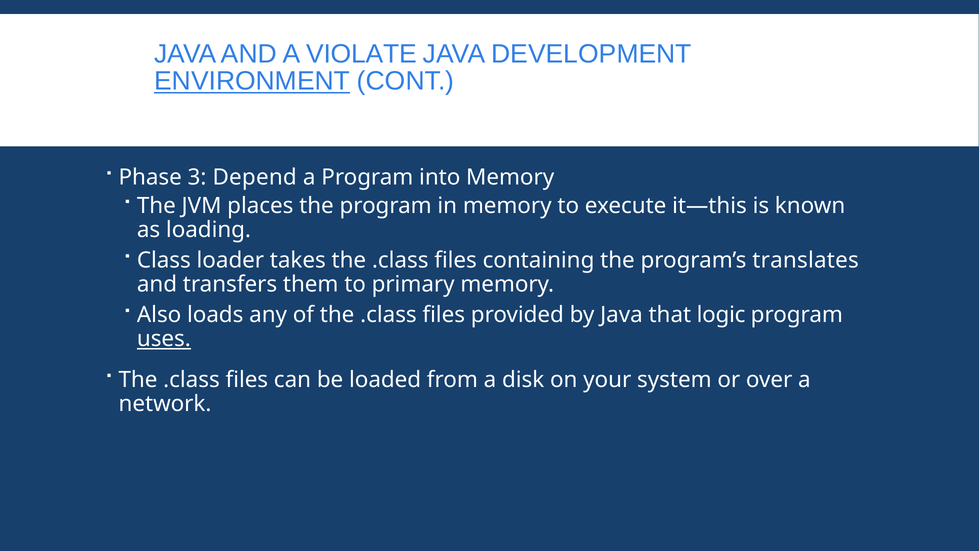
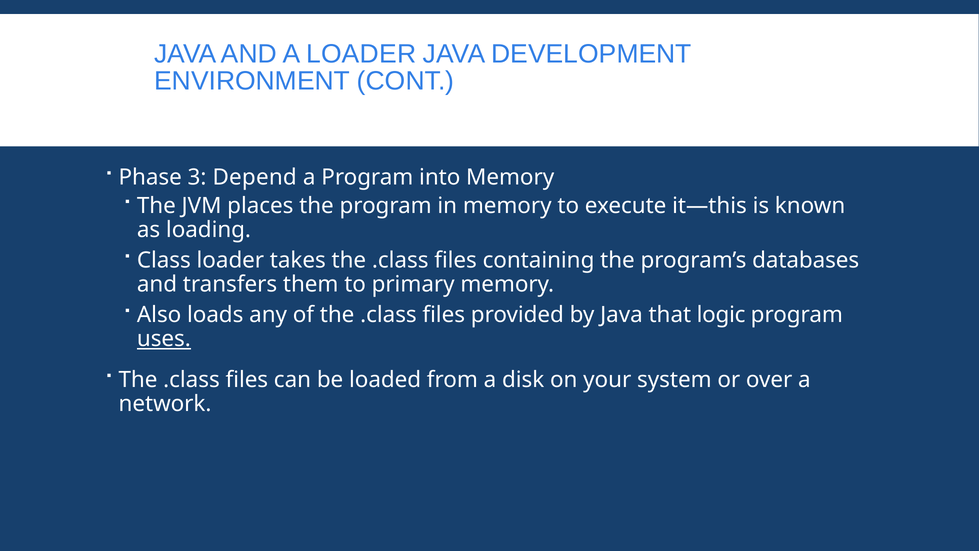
A VIOLATE: VIOLATE -> LOADER
ENVIRONMENT underline: present -> none
translates: translates -> databases
